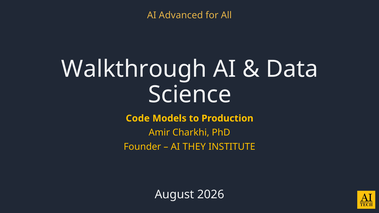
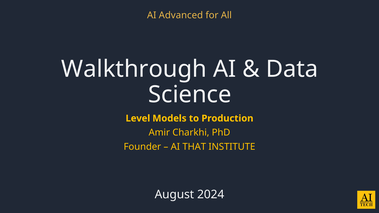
Code: Code -> Level
THEY: THEY -> THAT
2026: 2026 -> 2024
